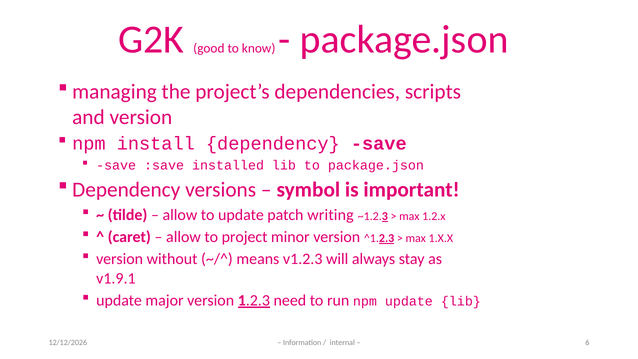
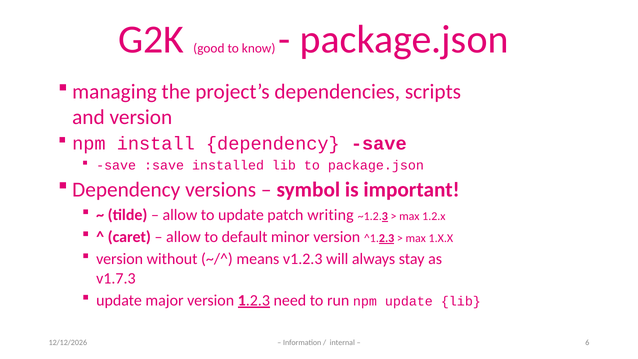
project: project -> default
v1.9.1: v1.9.1 -> v1.7.3
